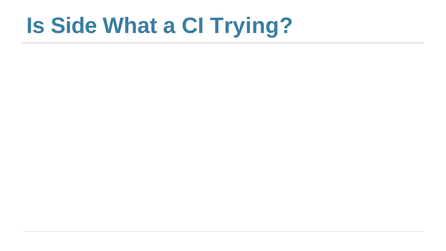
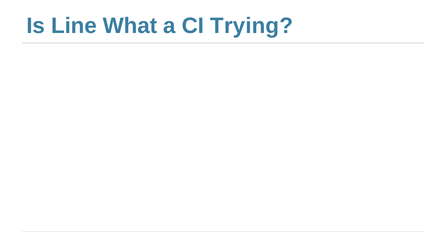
Side: Side -> Line
